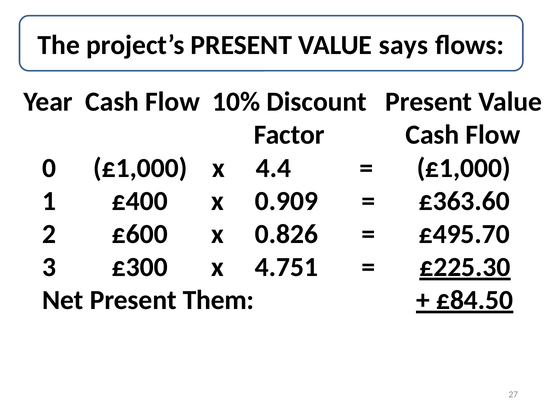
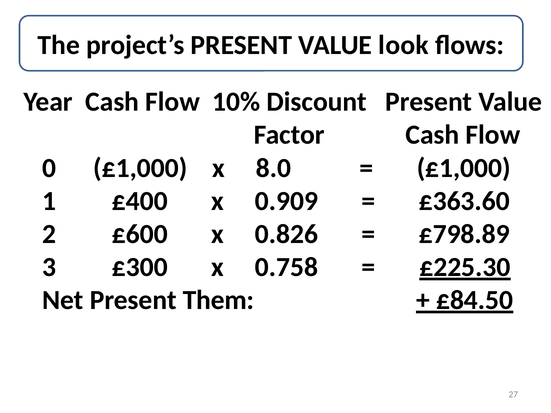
says: says -> look
4.4: 4.4 -> 8.0
£495.70: £495.70 -> £798.89
4.751: 4.751 -> 0.758
